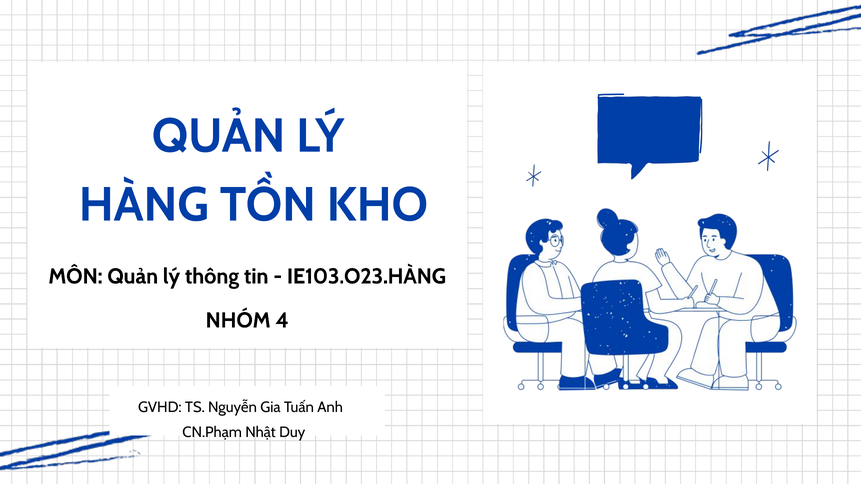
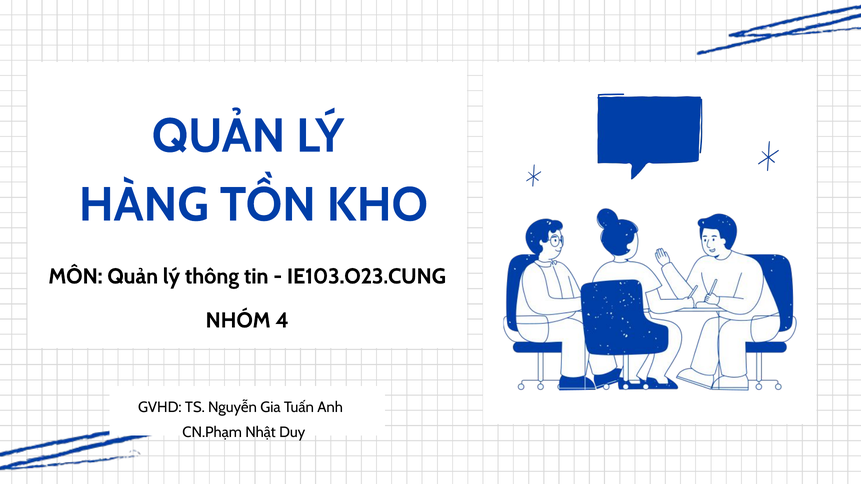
IE103.O23.HÀNG: IE103.O23.HÀNG -> IE103.O23.CUNG
